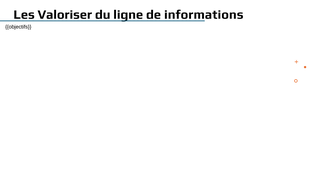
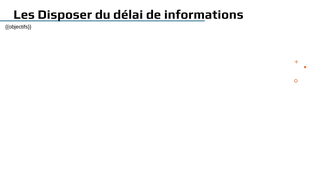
Valoriser: Valoriser -> Disposer
ligne: ligne -> délai
